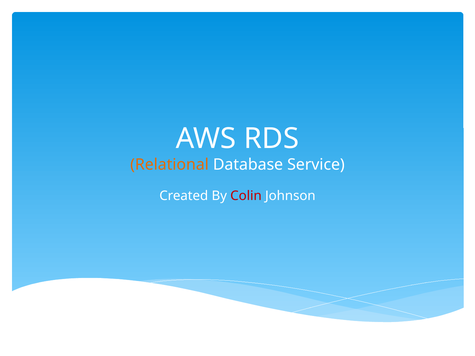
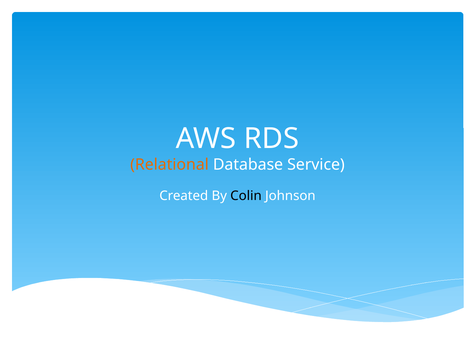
Colin colour: red -> black
